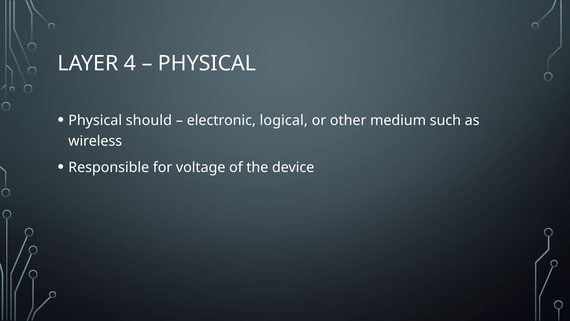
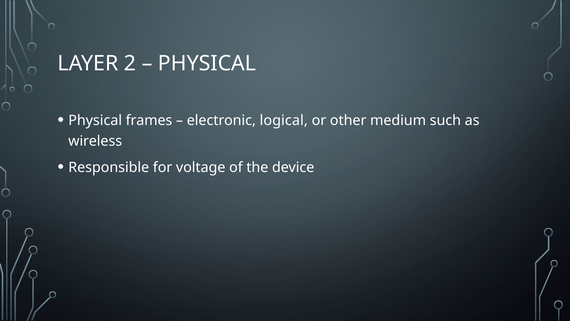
4: 4 -> 2
should: should -> frames
